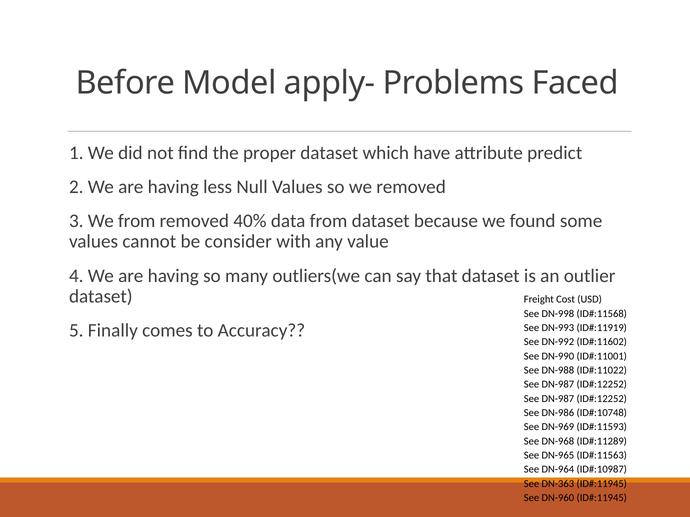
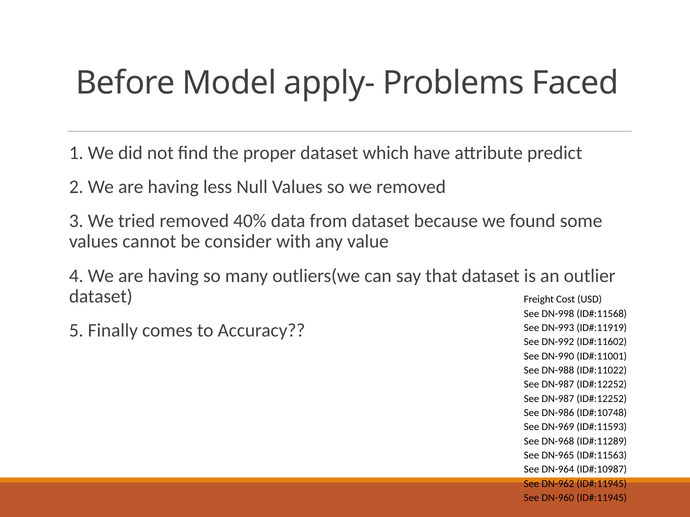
We from: from -> tried
DN-363: DN-363 -> DN-962
